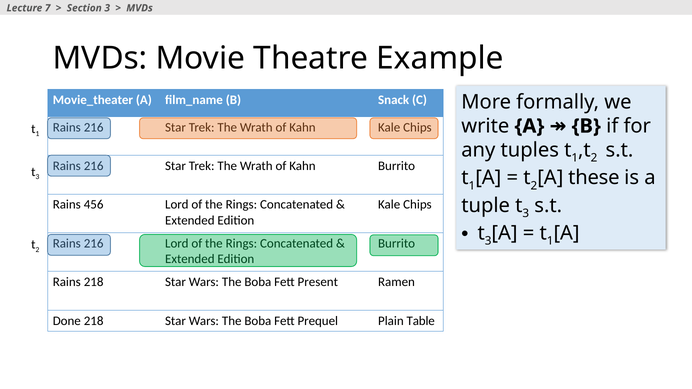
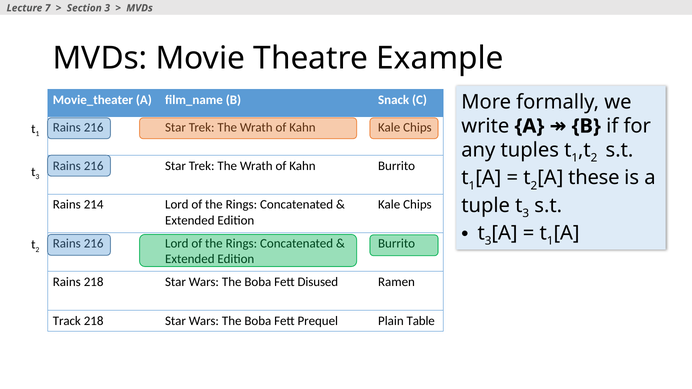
456: 456 -> 214
Present: Present -> Disused
Done: Done -> Track
